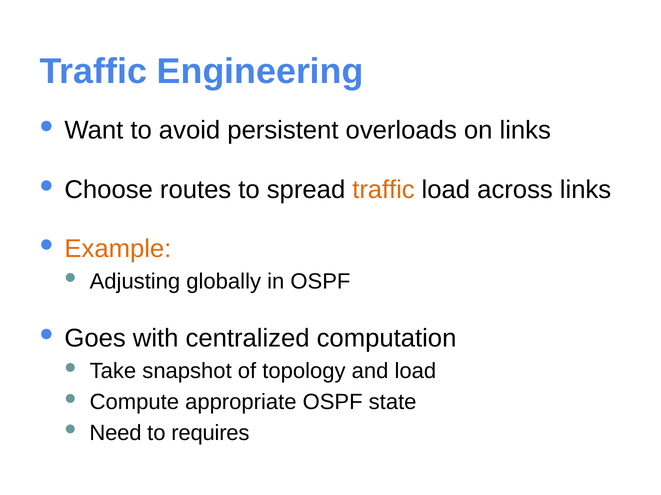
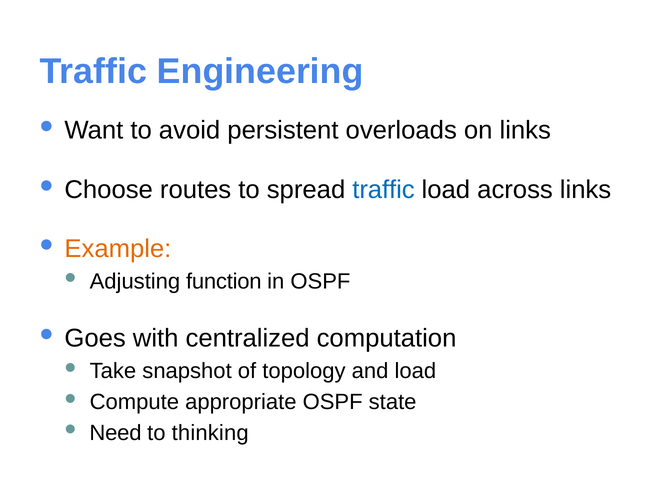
traffic at (383, 190) colour: orange -> blue
globally: globally -> function
requires: requires -> thinking
